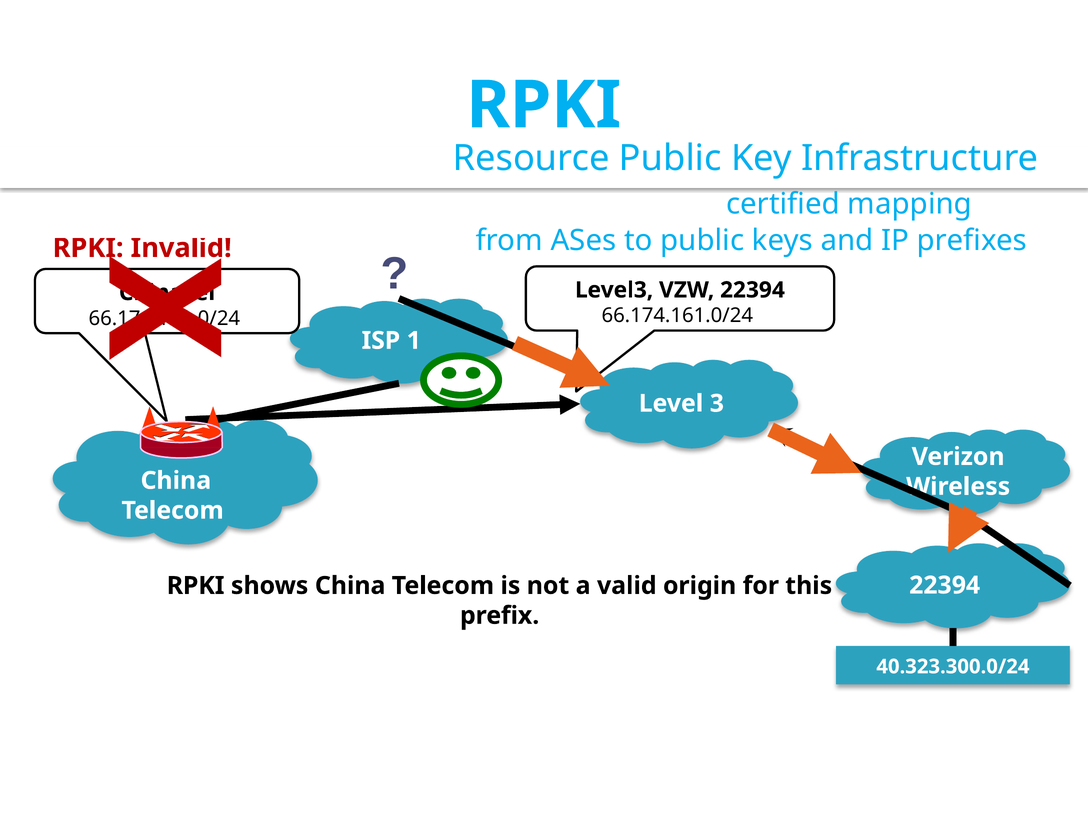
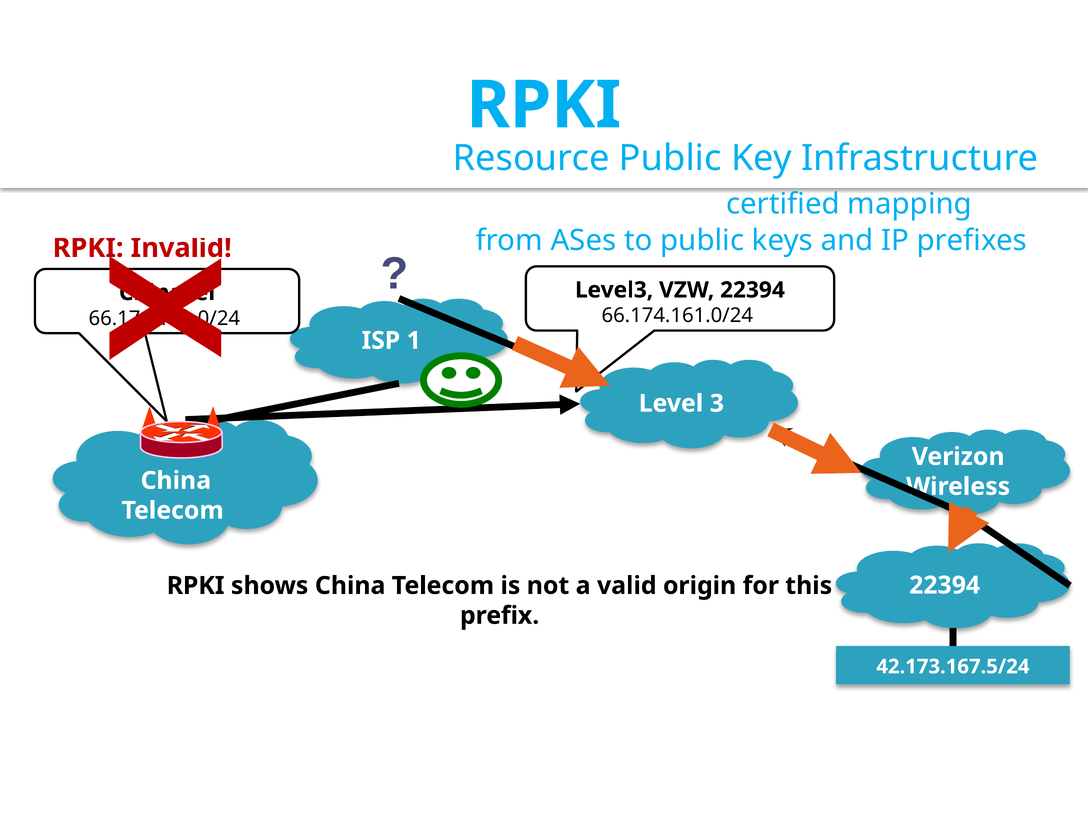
40.323.300.0/24: 40.323.300.0/24 -> 42.173.167.5/24
